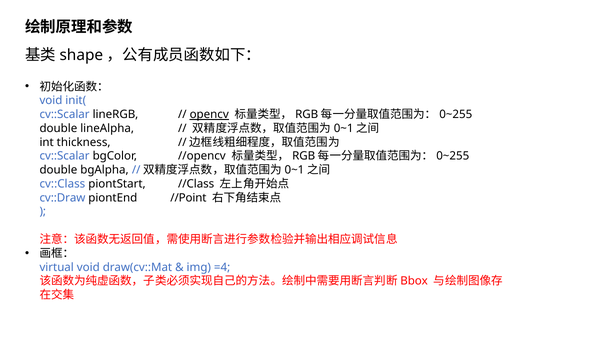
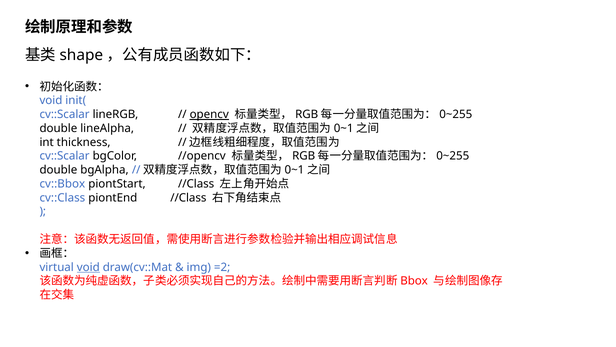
cv::Class: cv::Class -> cv::Bbox
cv::Draw: cv::Draw -> cv::Class
piontEnd //Point: //Point -> //Class
void at (88, 267) underline: none -> present
=4: =4 -> =2
